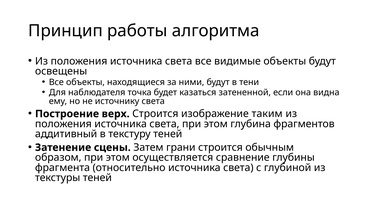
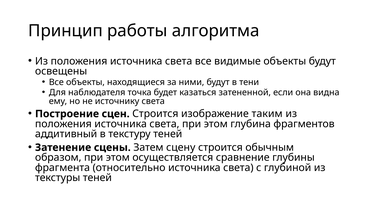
верх: верх -> сцен
грани: грани -> сцену
